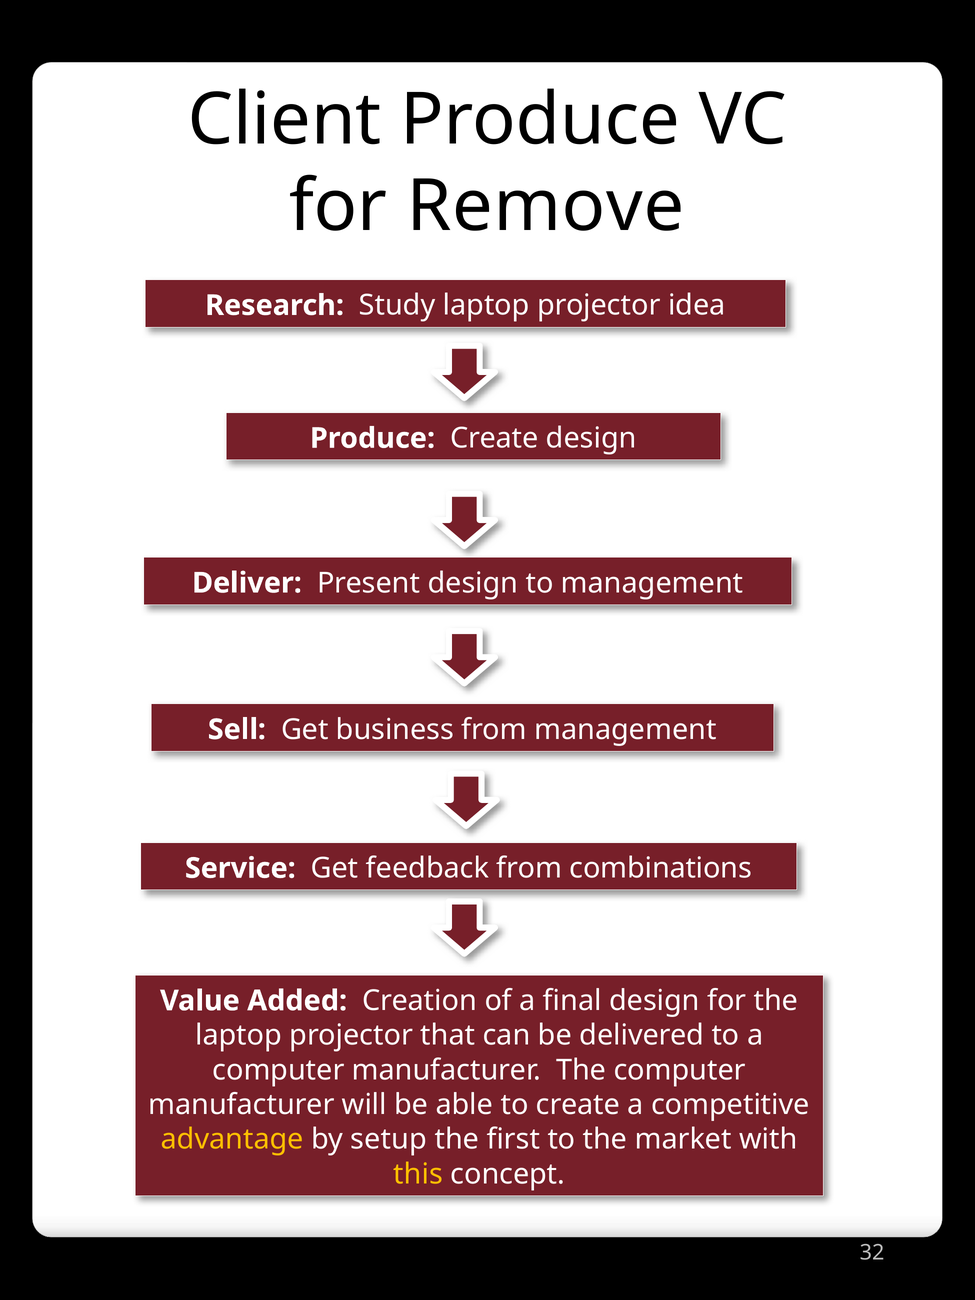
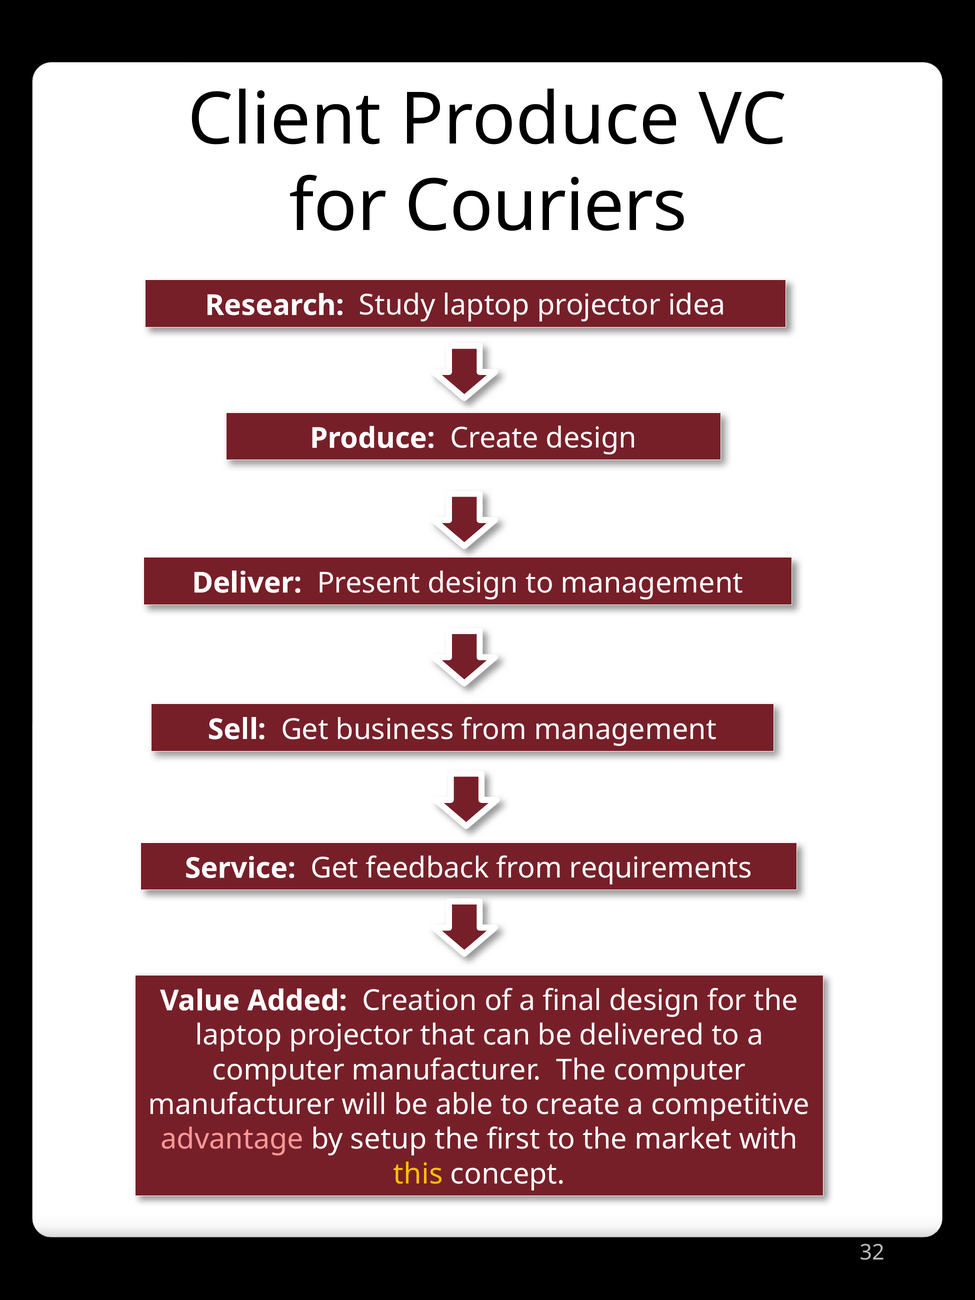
Remove: Remove -> Couriers
combinations: combinations -> requirements
advantage colour: yellow -> pink
